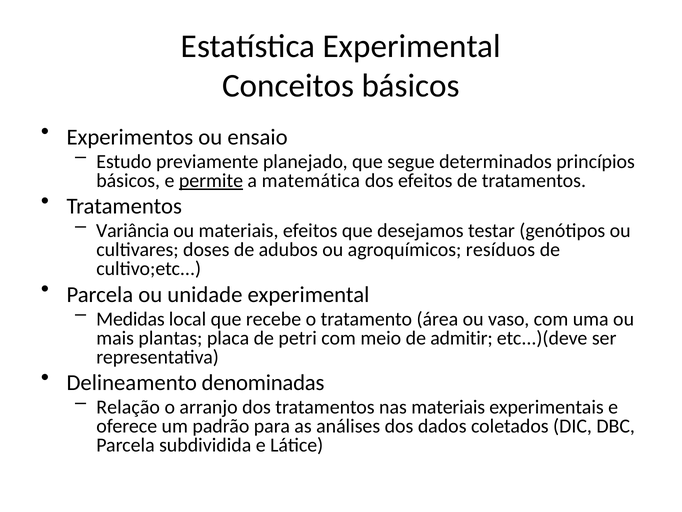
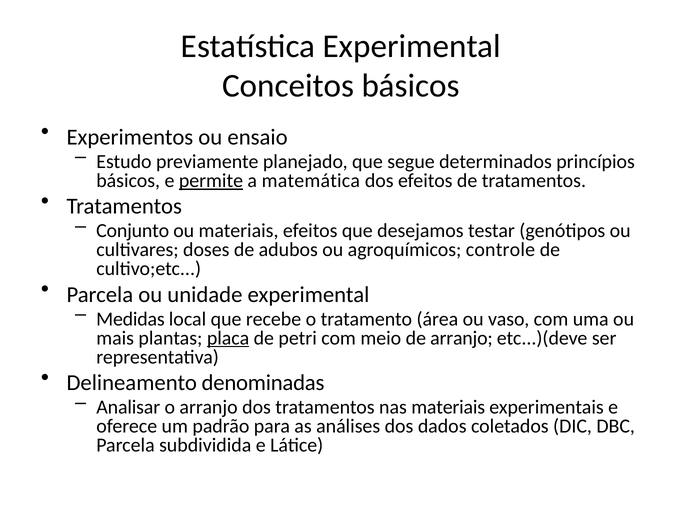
Variância: Variância -> Conjunto
resíduos: resíduos -> controle
placa underline: none -> present
de admitir: admitir -> arranjo
Relação: Relação -> Analisar
